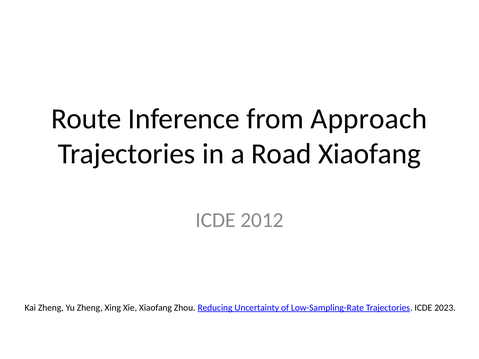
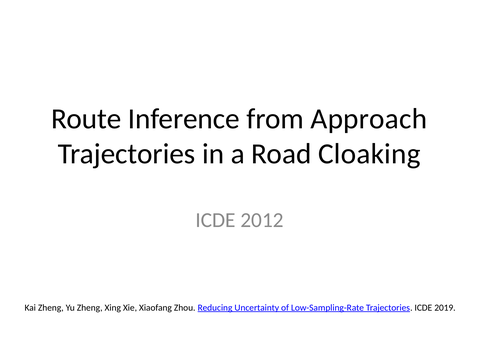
Road Xiaofang: Xiaofang -> Cloaking
2023: 2023 -> 2019
